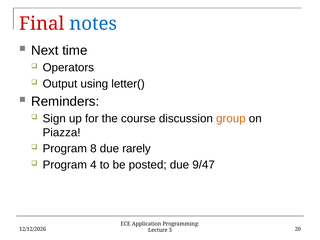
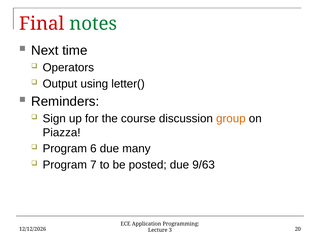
notes colour: blue -> green
8: 8 -> 6
rarely: rarely -> many
4: 4 -> 7
9/47: 9/47 -> 9/63
